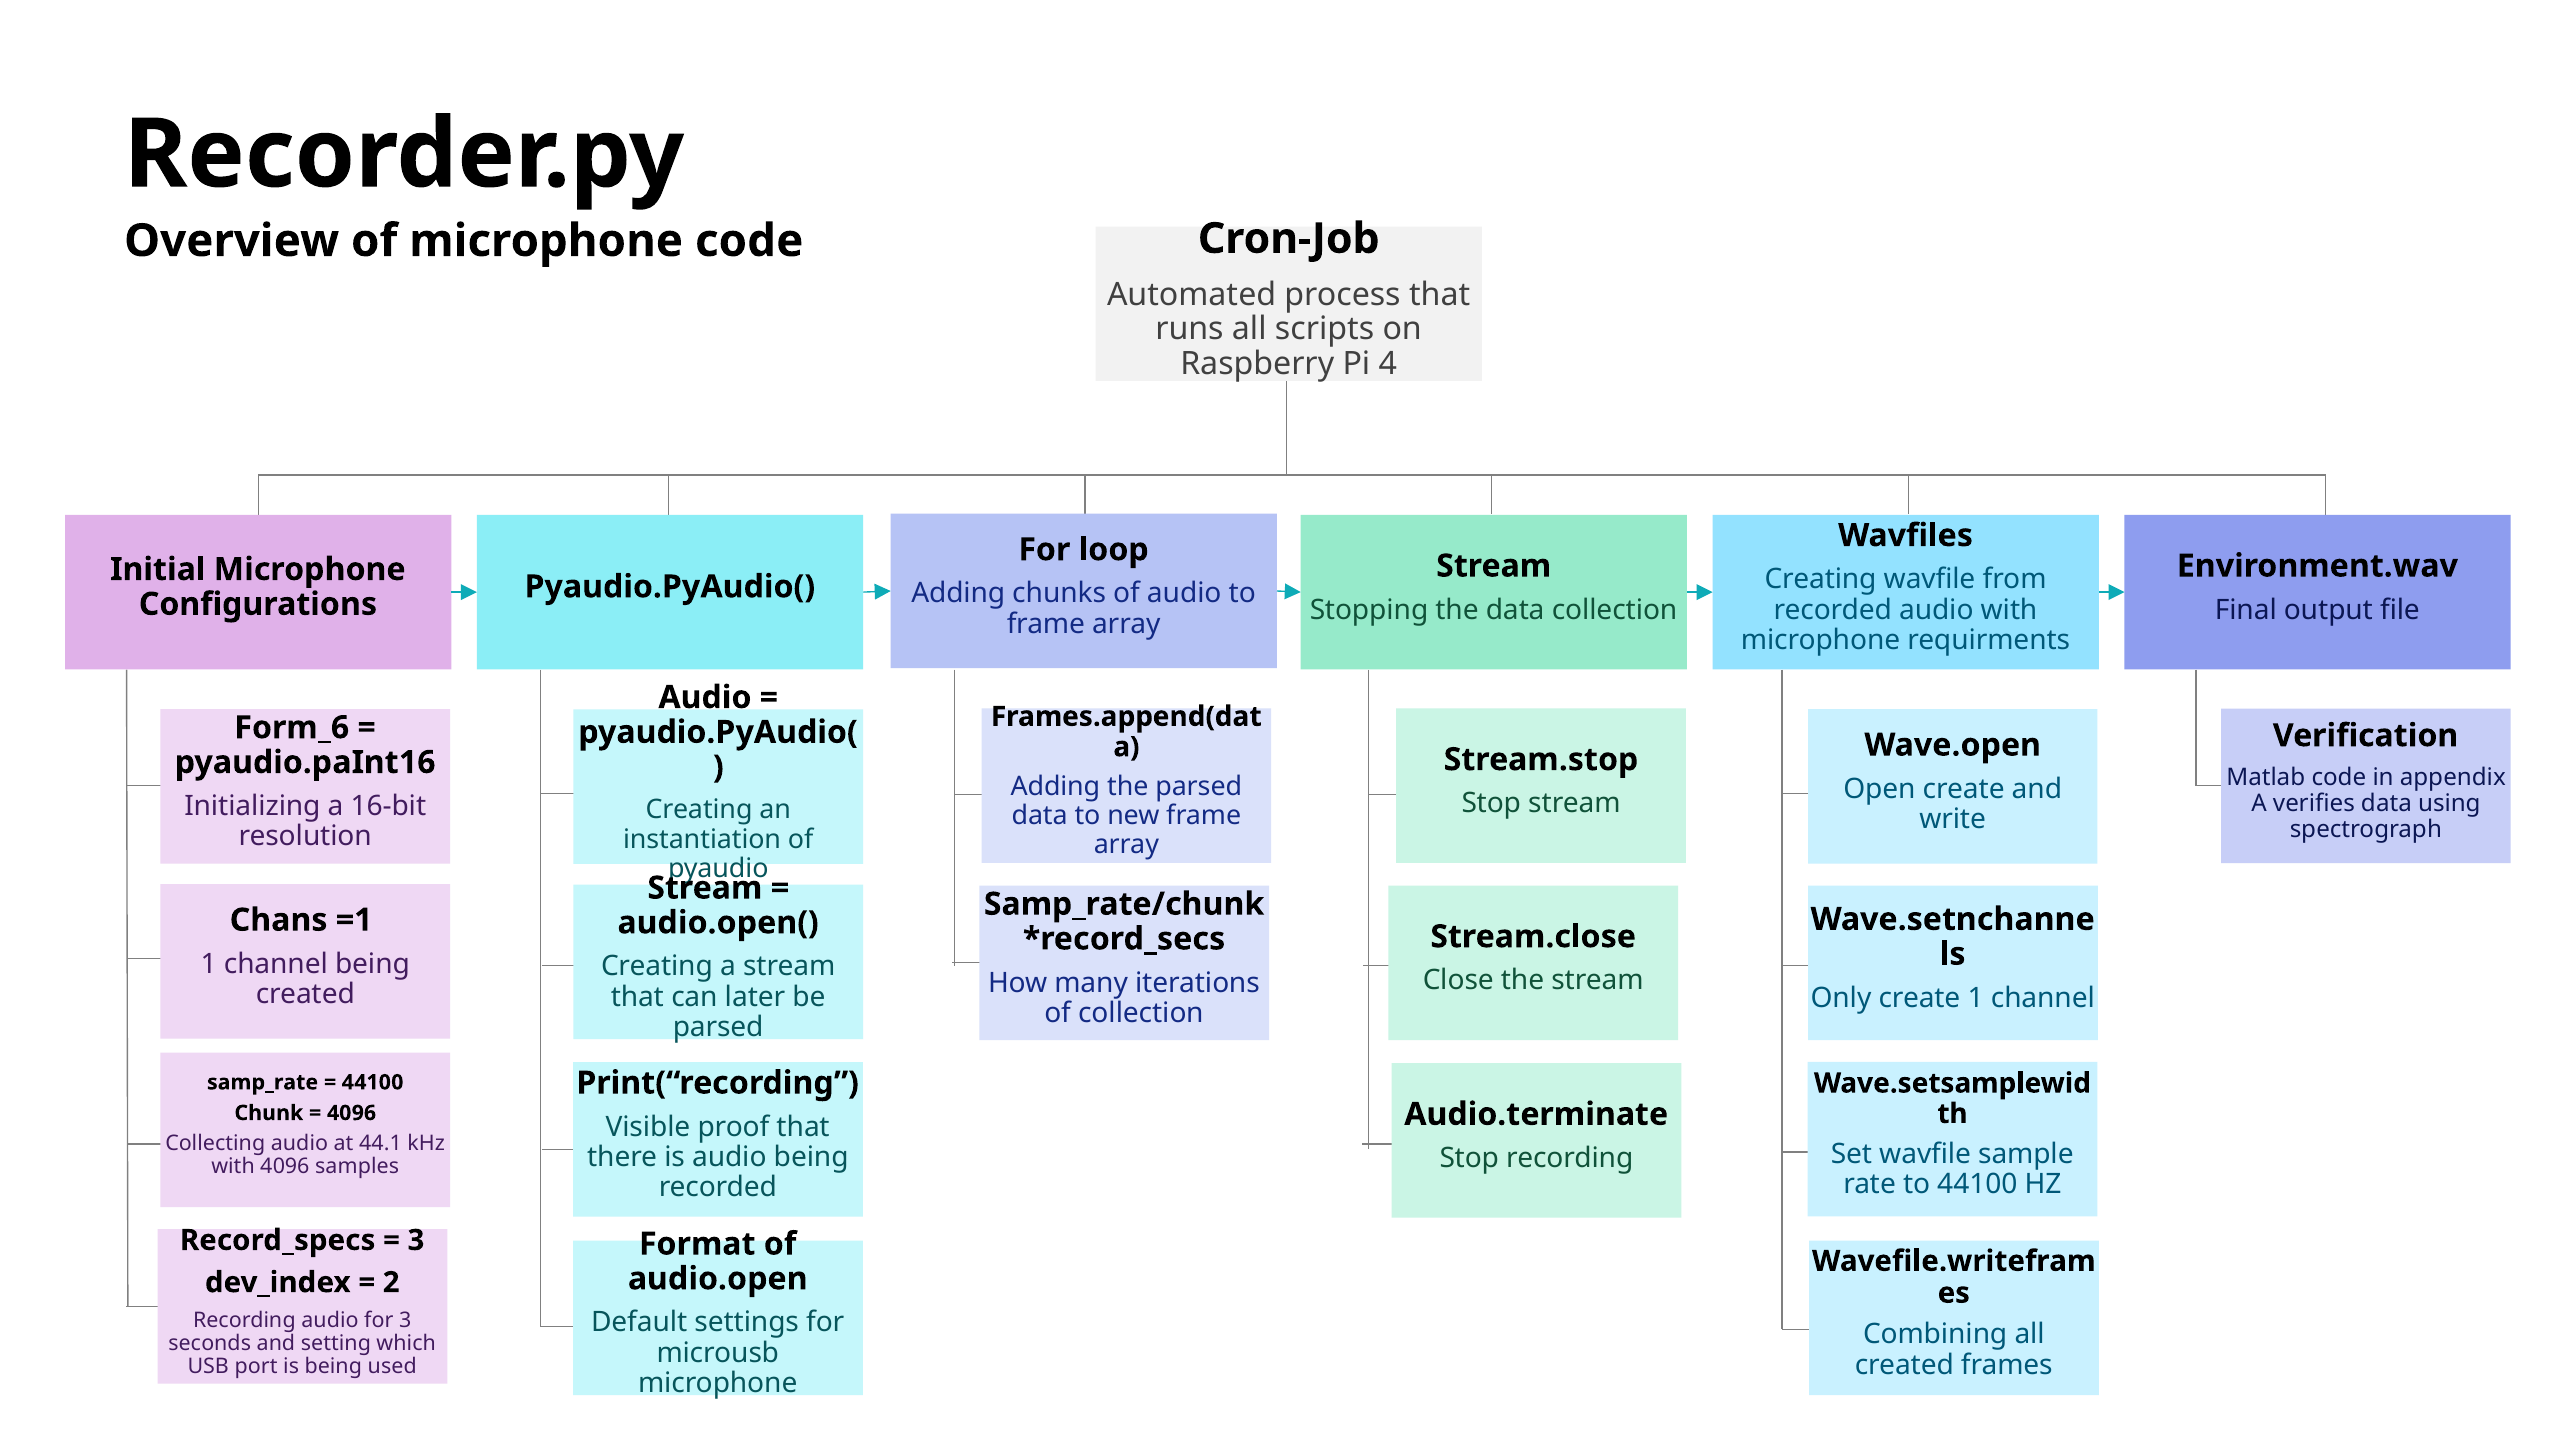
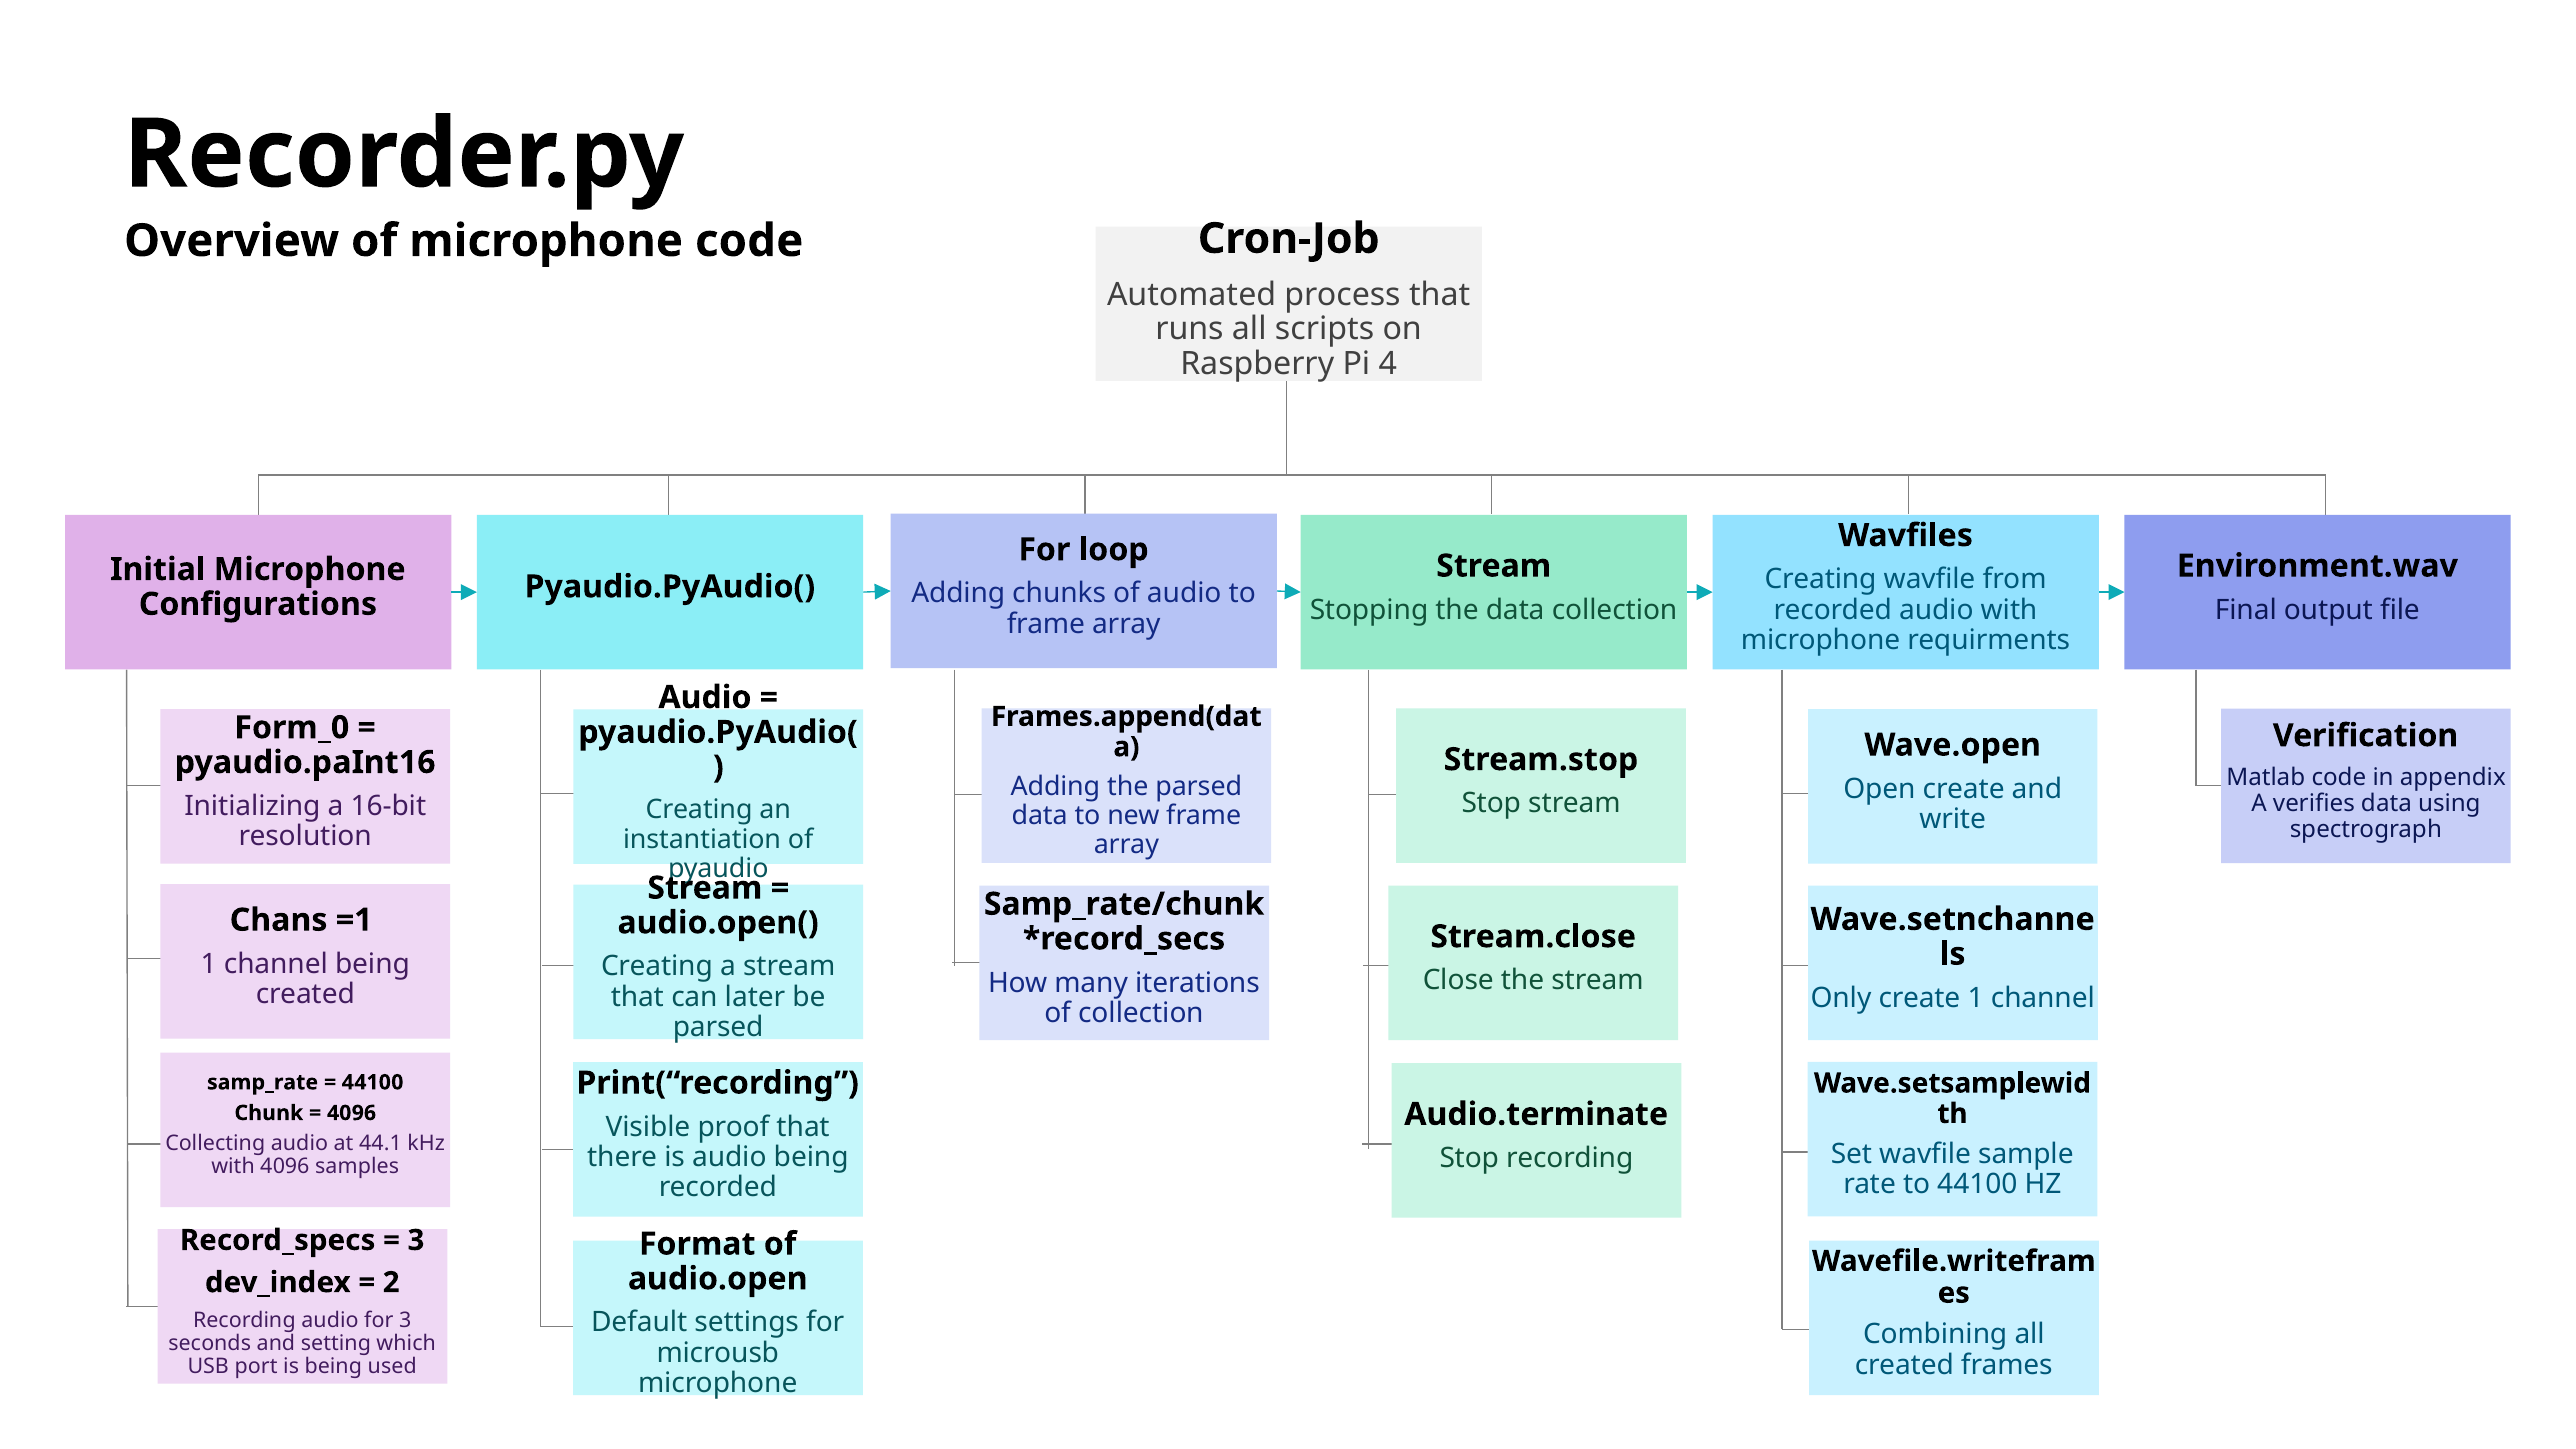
Form_6: Form_6 -> Form_0
